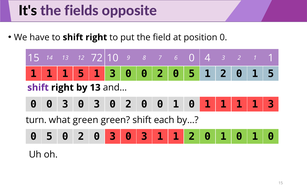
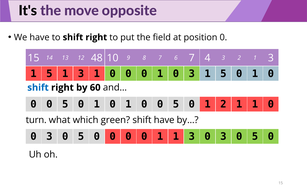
fields: fields -> move
72: 72 -> 48
6 0: 0 -> 7
2 1 1: 1 -> 3
1 at (49, 74): 1 -> 5
5 at (81, 74): 5 -> 3
3 at (113, 74): 3 -> 0
2 at (160, 74): 2 -> 1
5 at (192, 74): 5 -> 3
2 at (223, 74): 2 -> 5
5 at (271, 74): 5 -> 0
shift at (38, 88) colour: purple -> blue
by 13: 13 -> 60
3 at (65, 104): 3 -> 5
3 at (97, 104): 3 -> 1
2 at (128, 104): 2 -> 1
1 at (176, 104): 1 -> 5
0 1 1: 1 -> 2
1 1 3: 3 -> 0
what green: green -> which
shift each: each -> have
5 at (49, 137): 5 -> 3
2 at (81, 137): 2 -> 5
3 at (113, 137): 3 -> 0
3 at (144, 137): 3 -> 0
1 1 2: 2 -> 3
1 at (223, 137): 1 -> 3
1 at (255, 137): 1 -> 5
